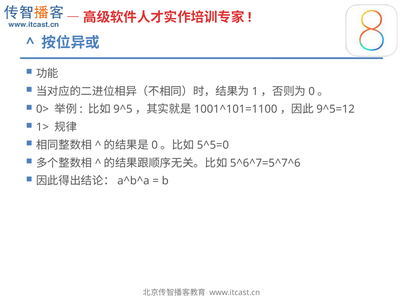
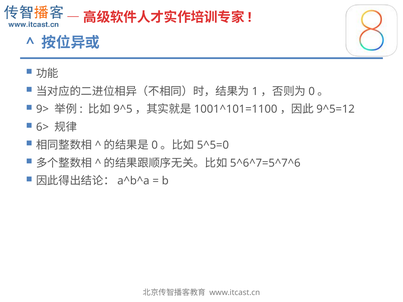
0>: 0> -> 9>
1>: 1> -> 6>
